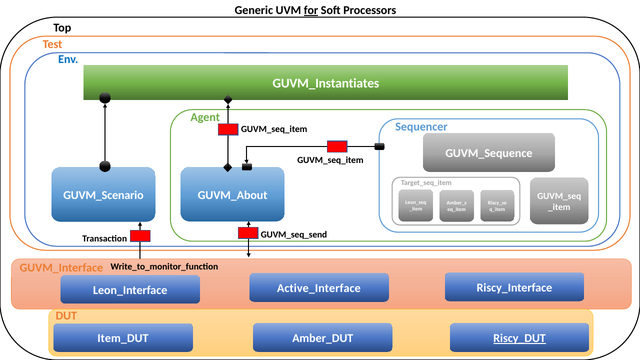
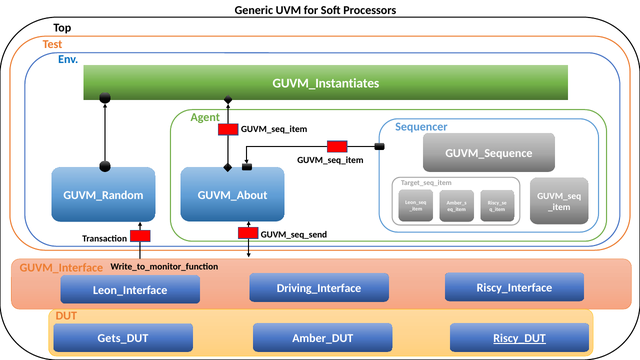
for underline: present -> none
GUVM_Scenario: GUVM_Scenario -> GUVM_Random
Active_Interface: Active_Interface -> Driving_Interface
Item_DUT: Item_DUT -> Gets_DUT
